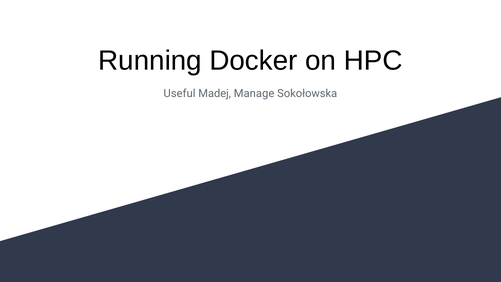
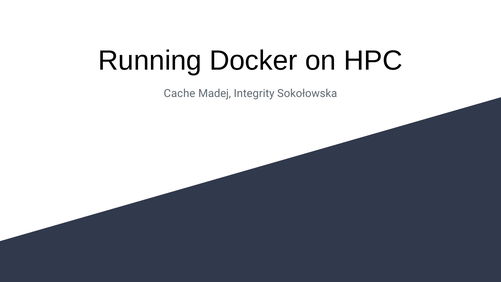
Useful: Useful -> Cache
Manage: Manage -> Integrity
